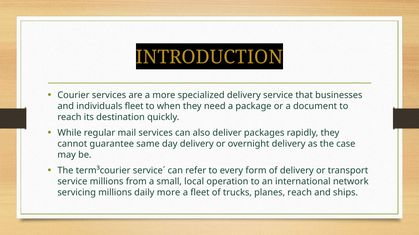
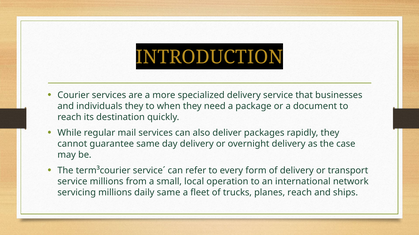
individuals fleet: fleet -> they
daily more: more -> same
